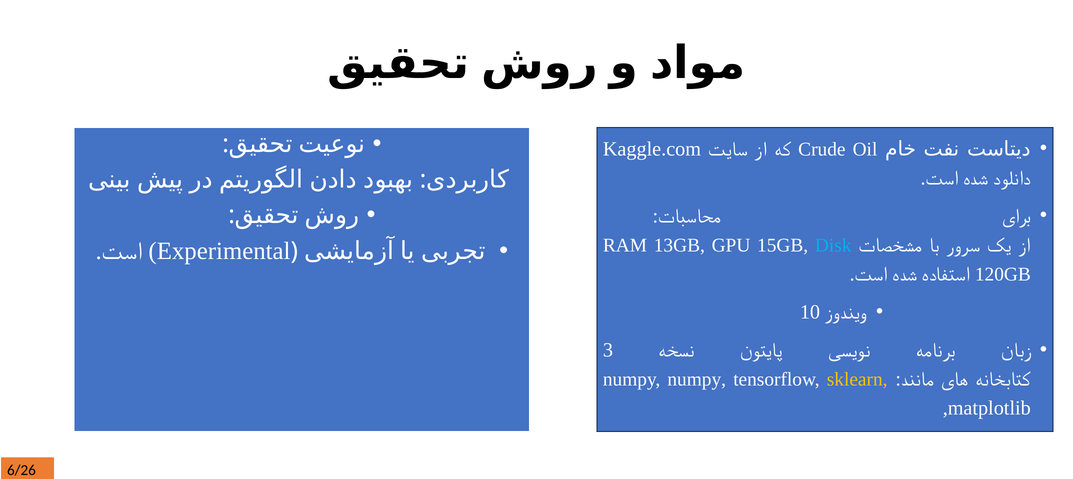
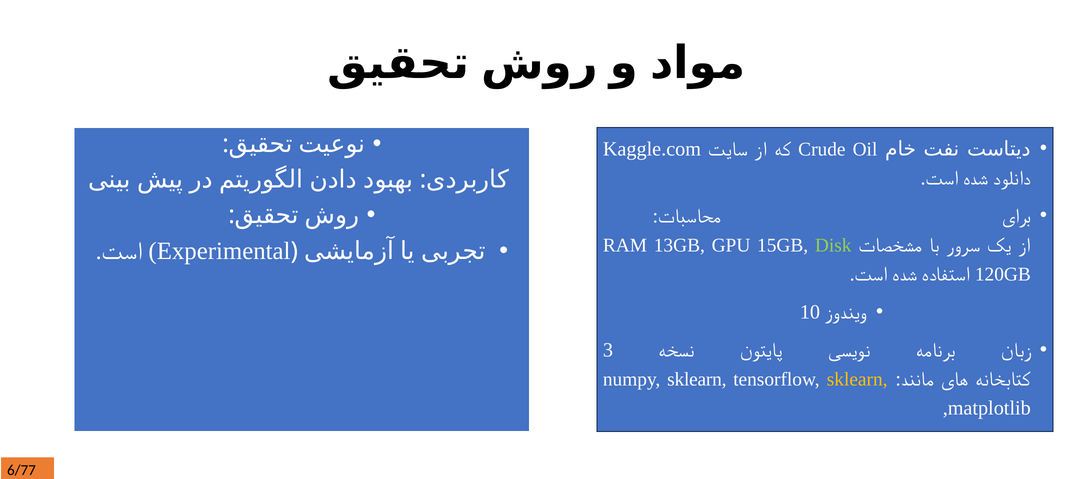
Disk colour: light blue -> light green
numpy numpy: numpy -> sklearn
6/26: 6/26 -> 6/77
